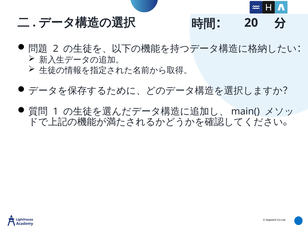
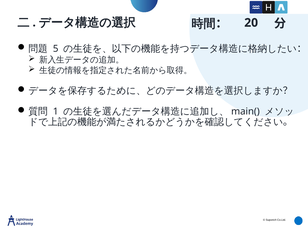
2: 2 -> 5
